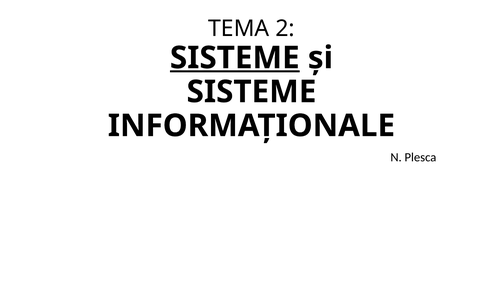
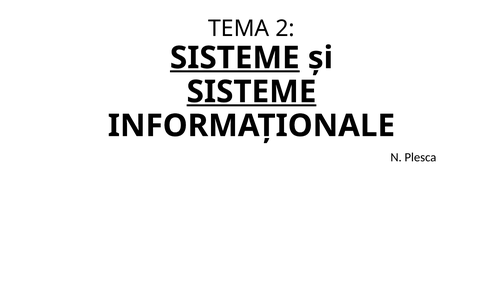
SISTEME at (251, 92) underline: none -> present
